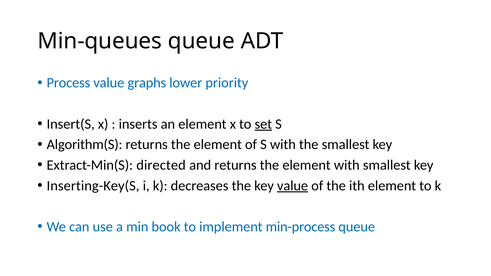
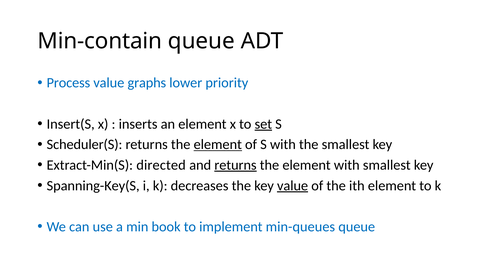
Min-queues: Min-queues -> Min-contain
Algorithm(S: Algorithm(S -> Scheduler(S
element at (218, 145) underline: none -> present
returns at (235, 165) underline: none -> present
Inserting-Key(S: Inserting-Key(S -> Spanning-Key(S
min-process: min-process -> min-queues
